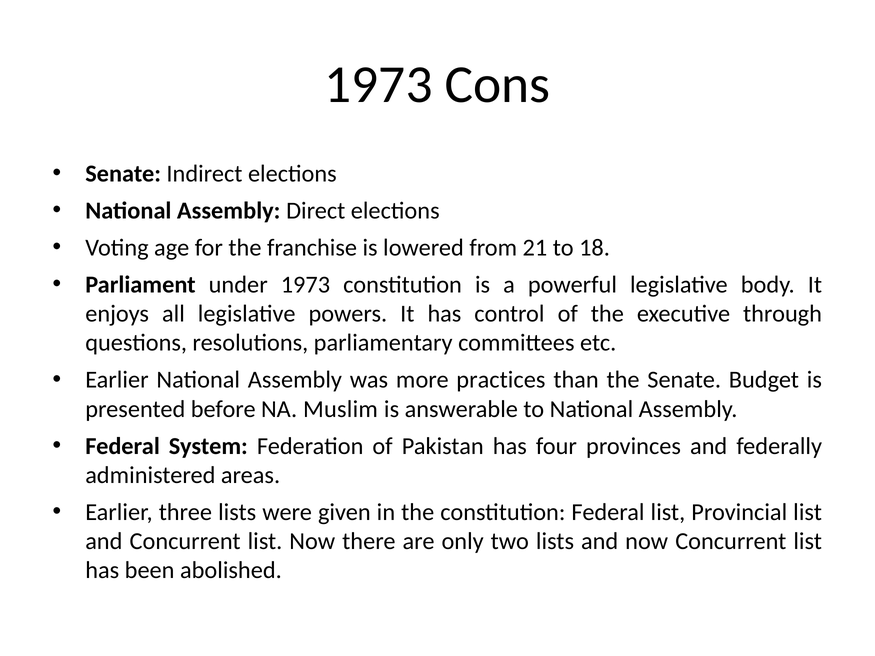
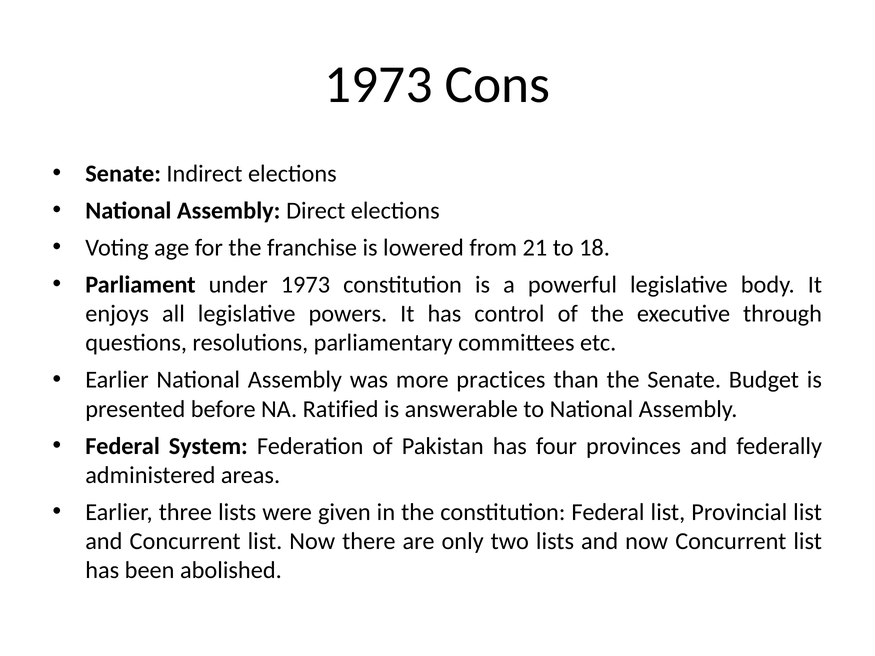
Muslim: Muslim -> Ratified
